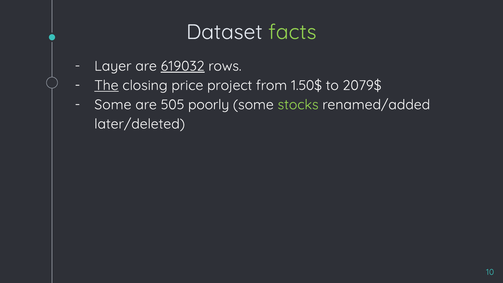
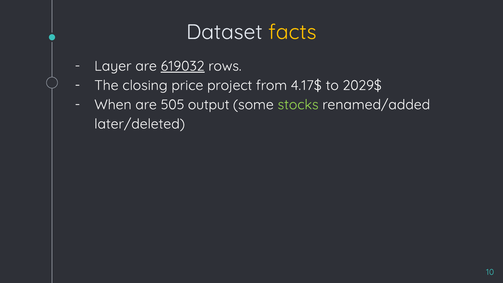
facts colour: light green -> yellow
The underline: present -> none
1.50$: 1.50$ -> 4.17$
2079$: 2079$ -> 2029$
Some at (113, 105): Some -> When
poorly: poorly -> output
